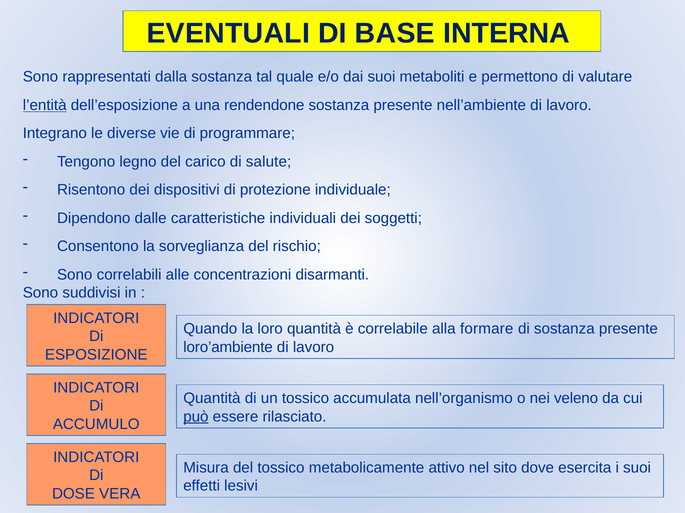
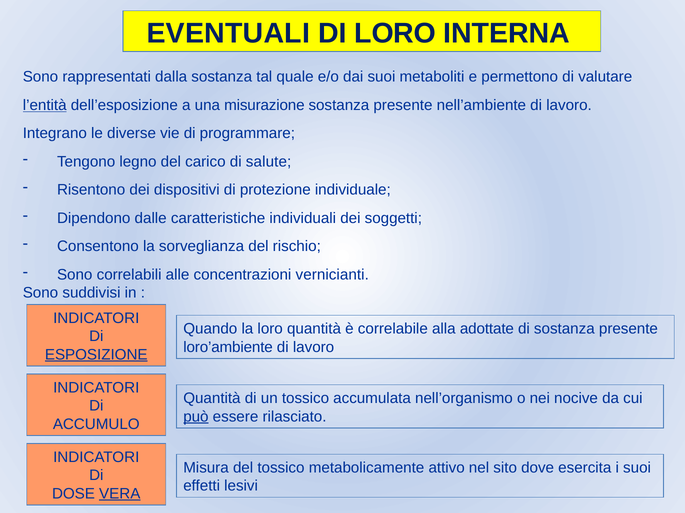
DI BASE: BASE -> LORO
rendendone: rendendone -> misurazione
disarmanti: disarmanti -> vernicianti
formare: formare -> adottate
ESPOSIZIONE underline: none -> present
veleno: veleno -> nocive
VERA underline: none -> present
